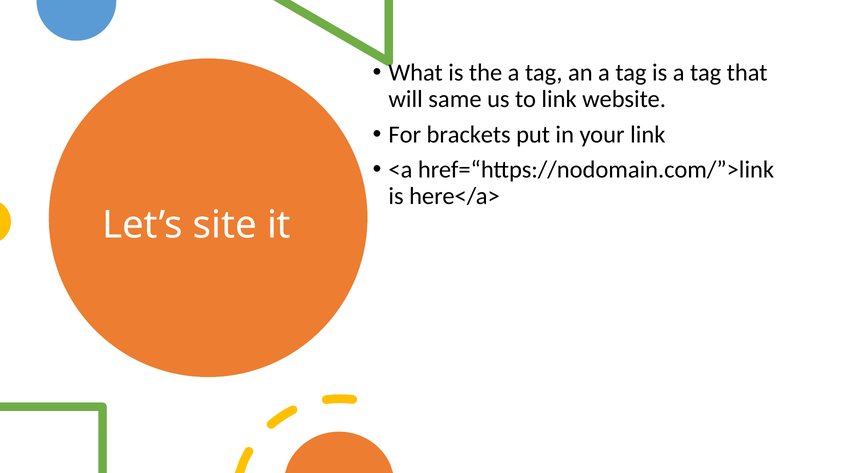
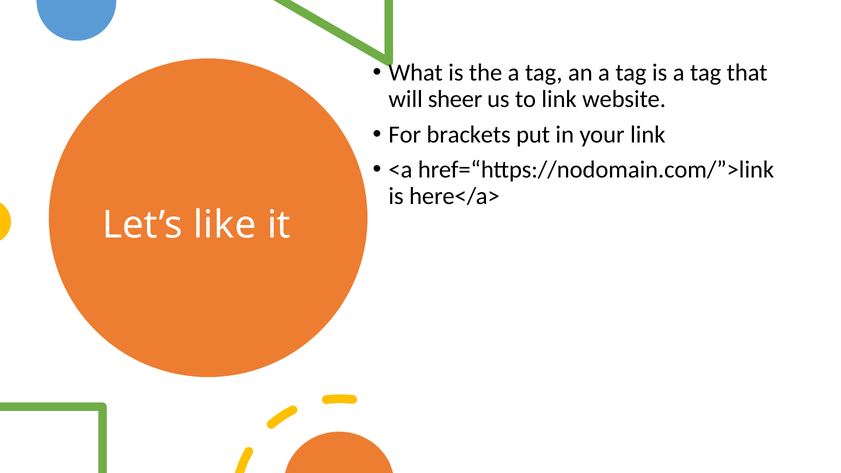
same: same -> sheer
site: site -> like
